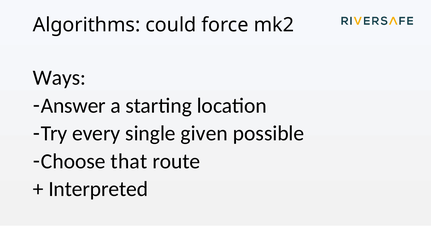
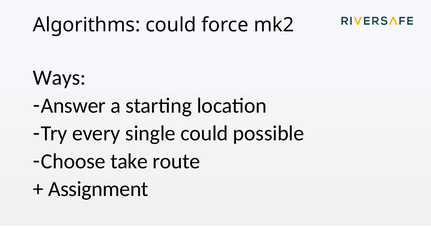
single given: given -> could
that: that -> take
Interpreted: Interpreted -> Assignment
